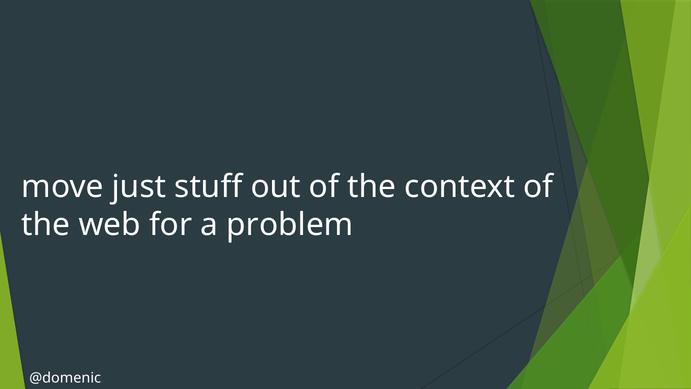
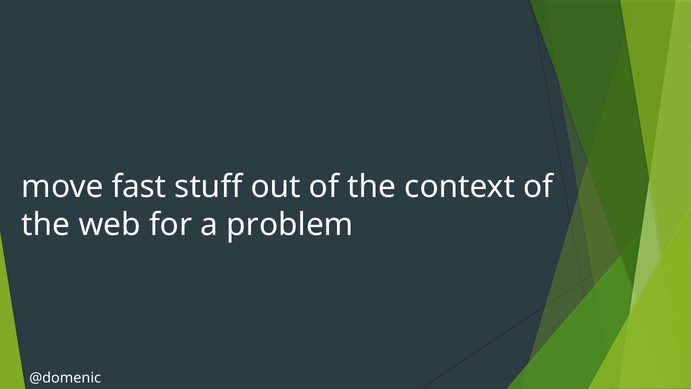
just: just -> fast
